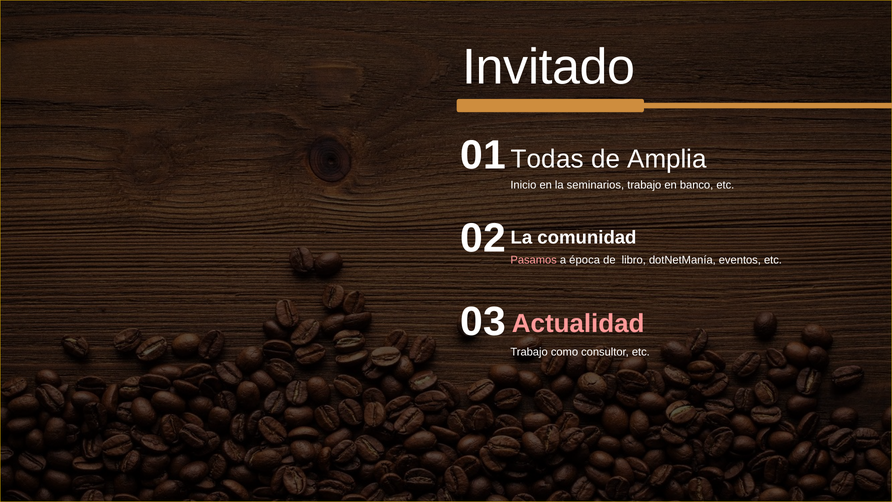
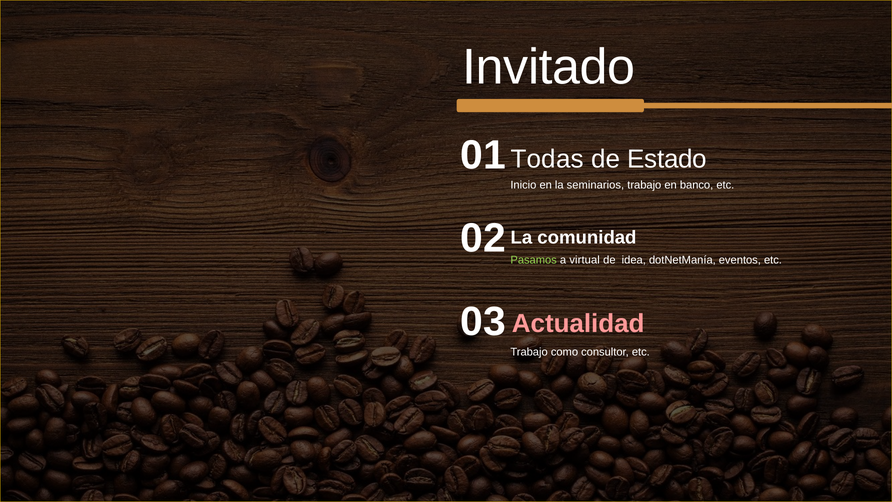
Amplia: Amplia -> Estado
Pasamos colour: pink -> light green
época: época -> virtual
libro: libro -> idea
